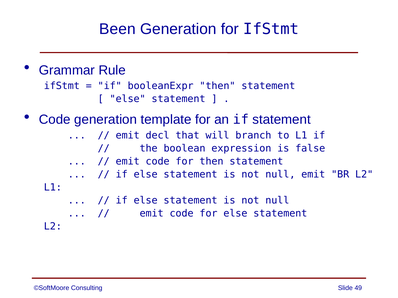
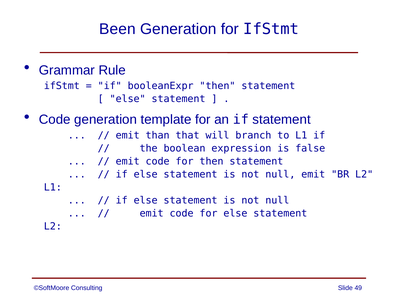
decl: decl -> than
